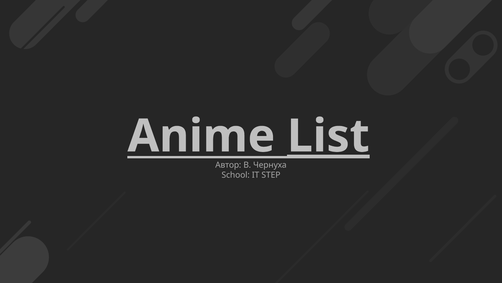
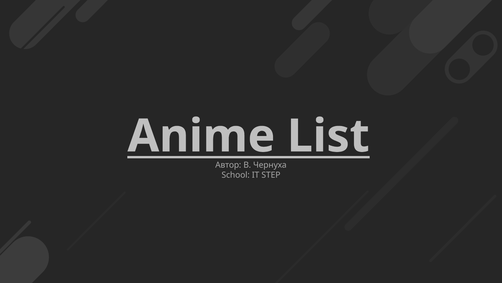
List underline: present -> none
